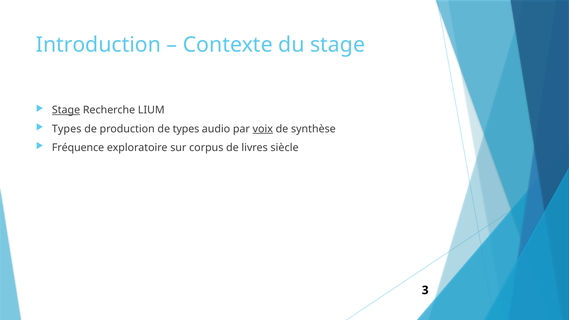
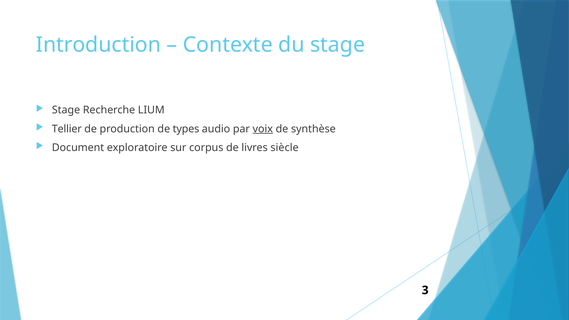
Stage at (66, 110) underline: present -> none
Types at (67, 129): Types -> Tellier
Fréquence: Fréquence -> Document
